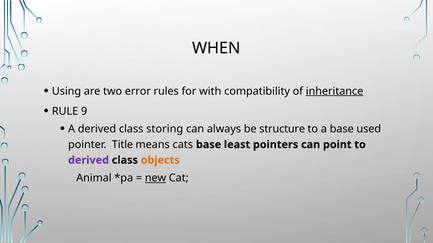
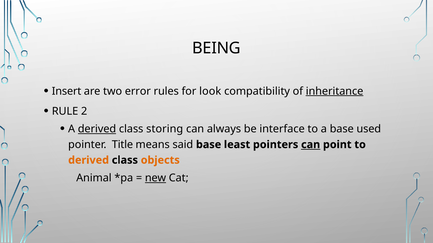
WHEN: WHEN -> BEING
Using: Using -> Insert
with: with -> look
9: 9 -> 2
derived at (97, 129) underline: none -> present
structure: structure -> interface
cats: cats -> said
can at (311, 145) underline: none -> present
derived at (89, 160) colour: purple -> orange
